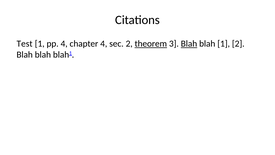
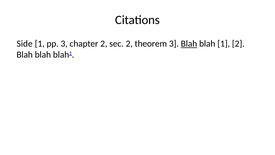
Test: Test -> Side
pp 4: 4 -> 3
chapter 4: 4 -> 2
theorem underline: present -> none
